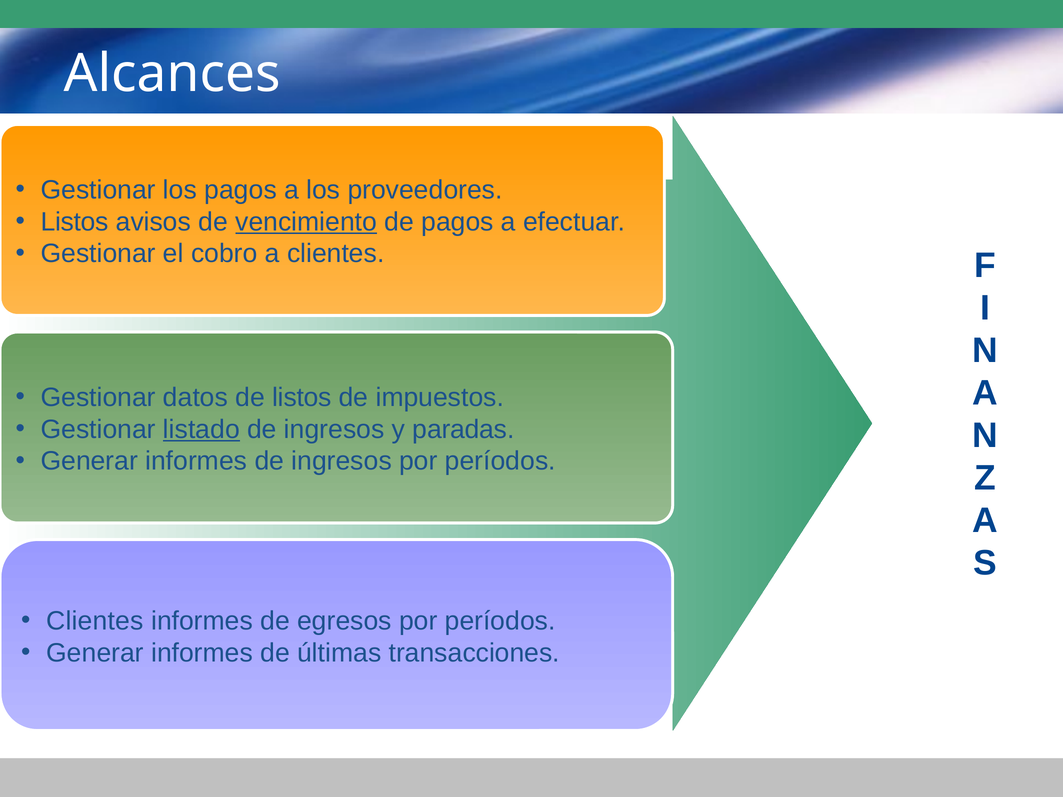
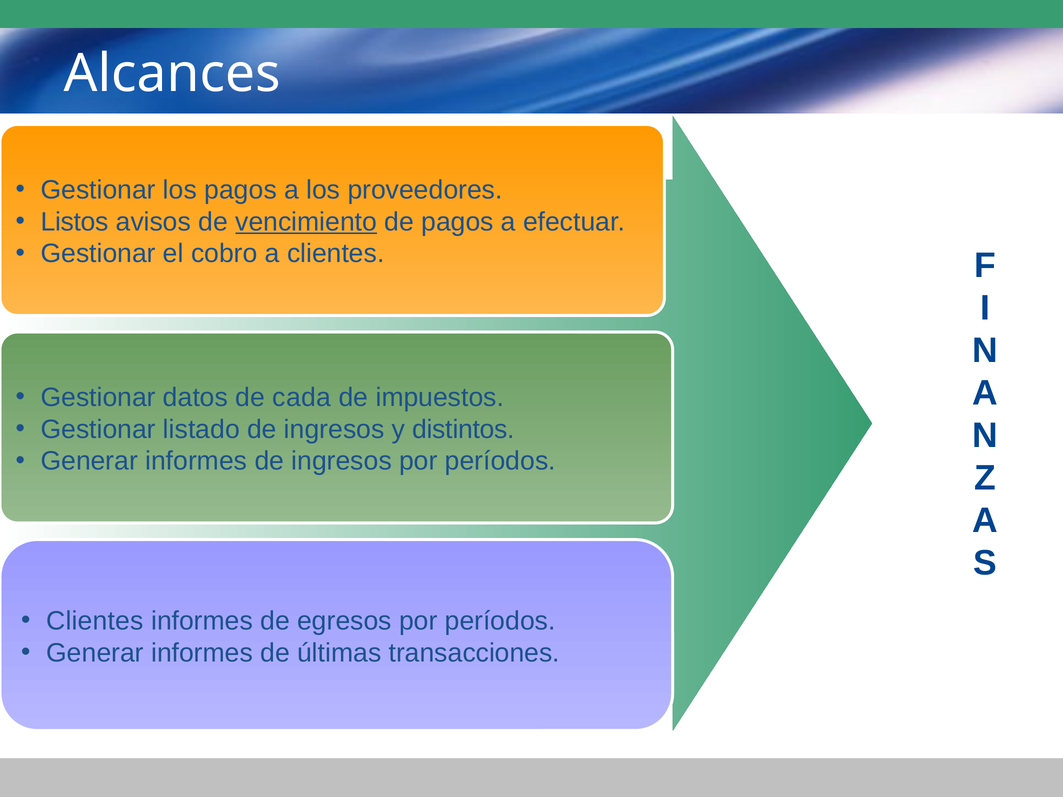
de listos: listos -> cada
listado underline: present -> none
paradas: paradas -> distintos
